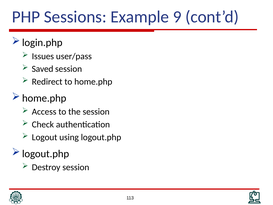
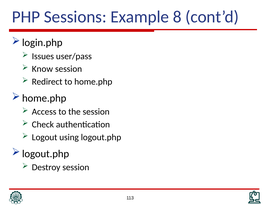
9: 9 -> 8
Saved: Saved -> Know
